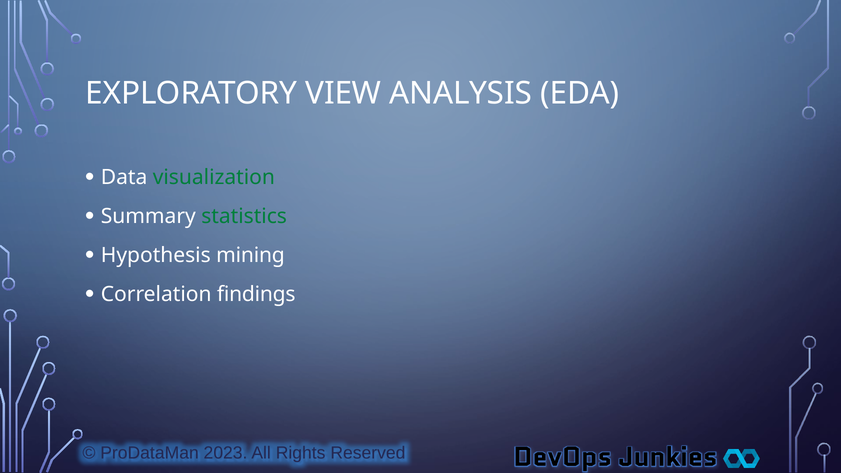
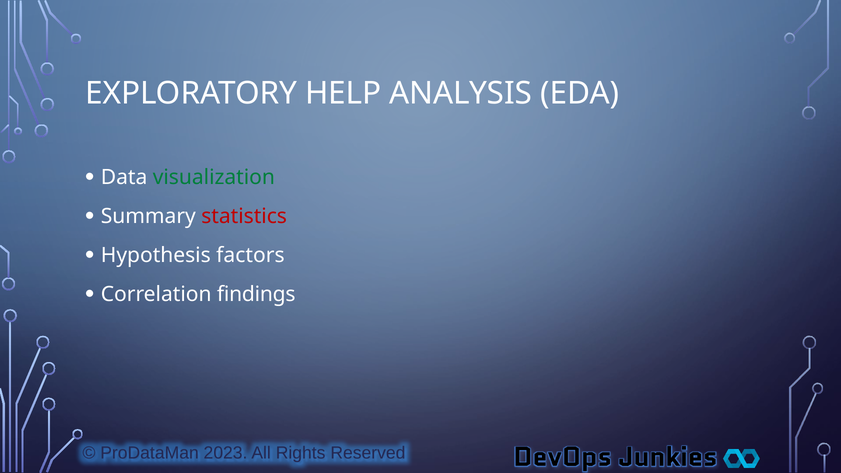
VIEW: VIEW -> HELP
statistics colour: green -> red
mining: mining -> factors
